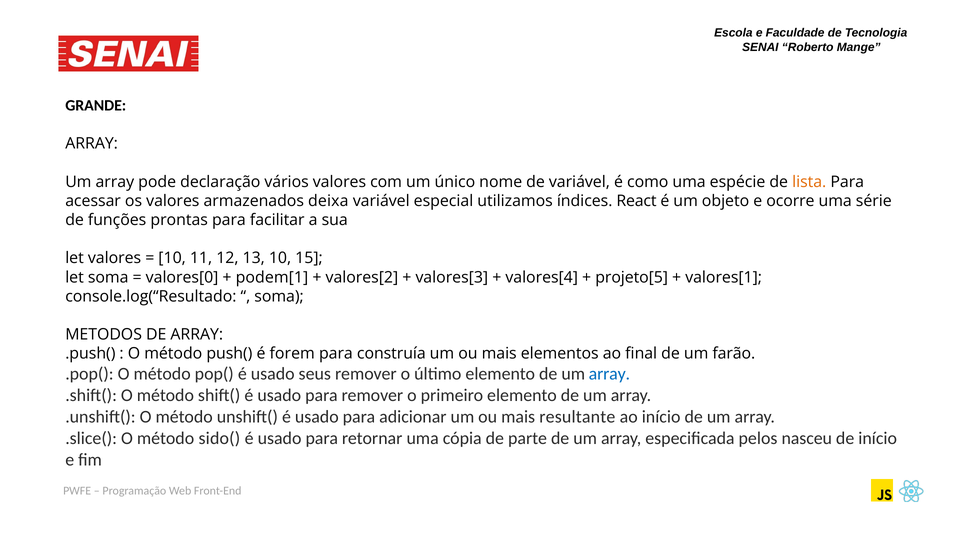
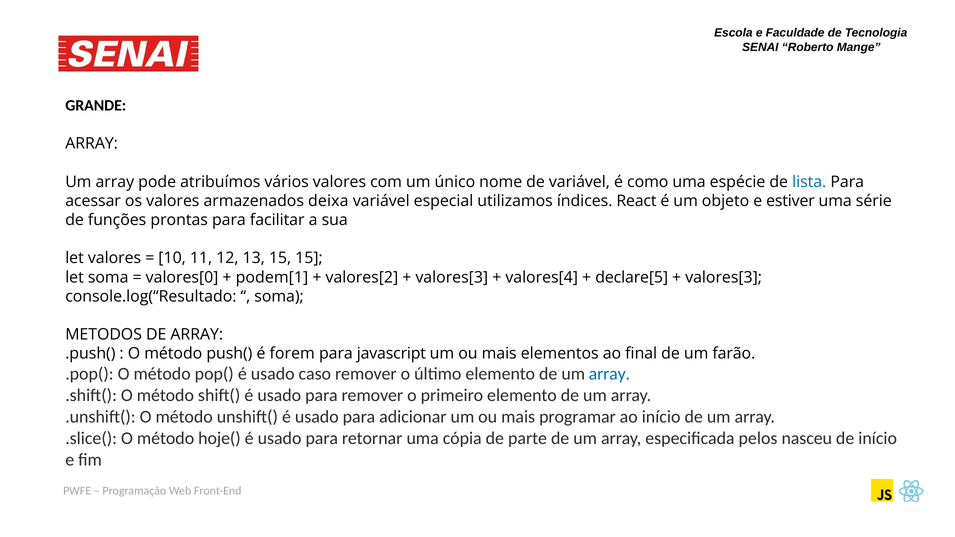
declaração: declaração -> atribuímos
lista colour: orange -> blue
ocorre: ocorre -> estiver
13 10: 10 -> 15
projeto[5: projeto[5 -> declare[5
valores[1 at (724, 277): valores[1 -> valores[3
construía: construía -> javascript
seus: seus -> caso
resultante: resultante -> programar
sido(: sido( -> hoje(
